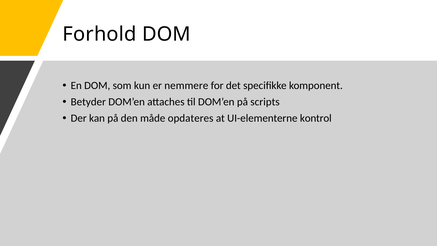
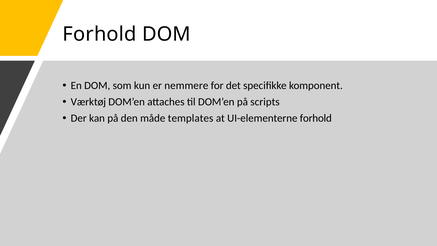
Betyder: Betyder -> Værktøj
opdateres: opdateres -> templates
UI-elementerne kontrol: kontrol -> forhold
